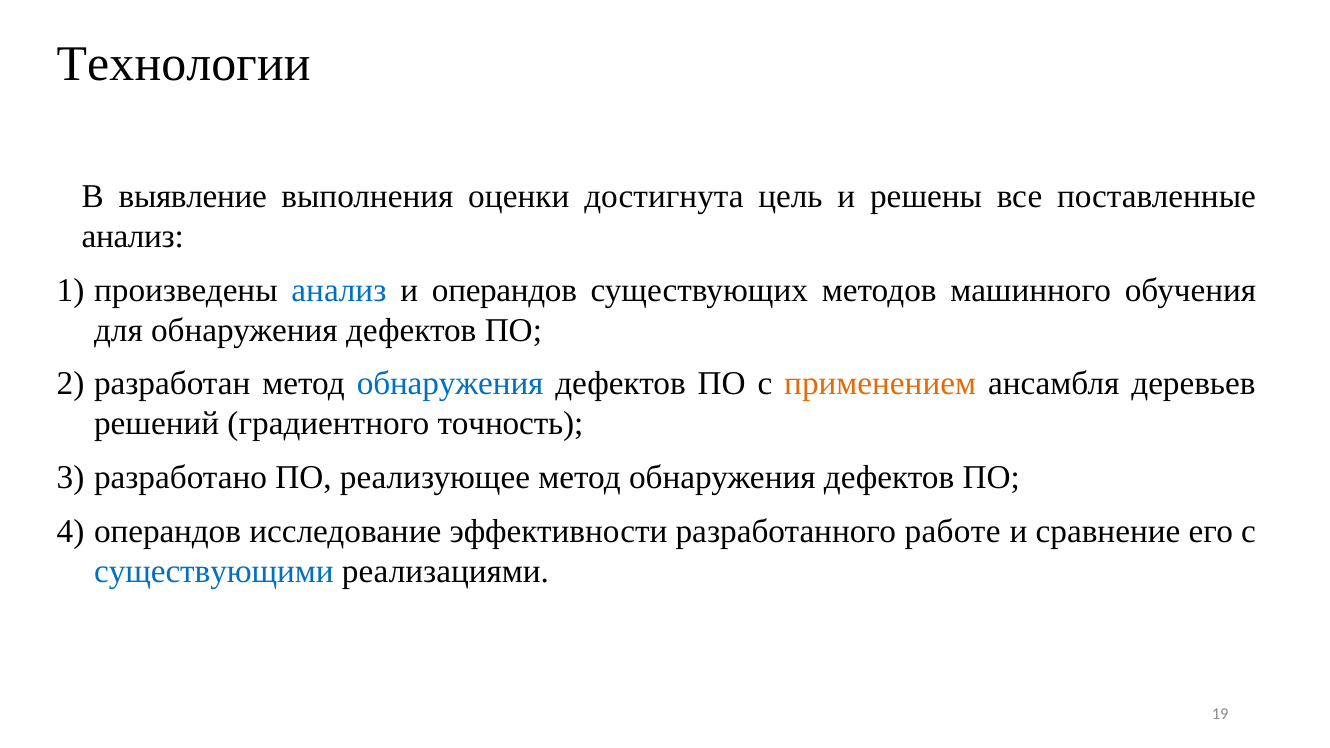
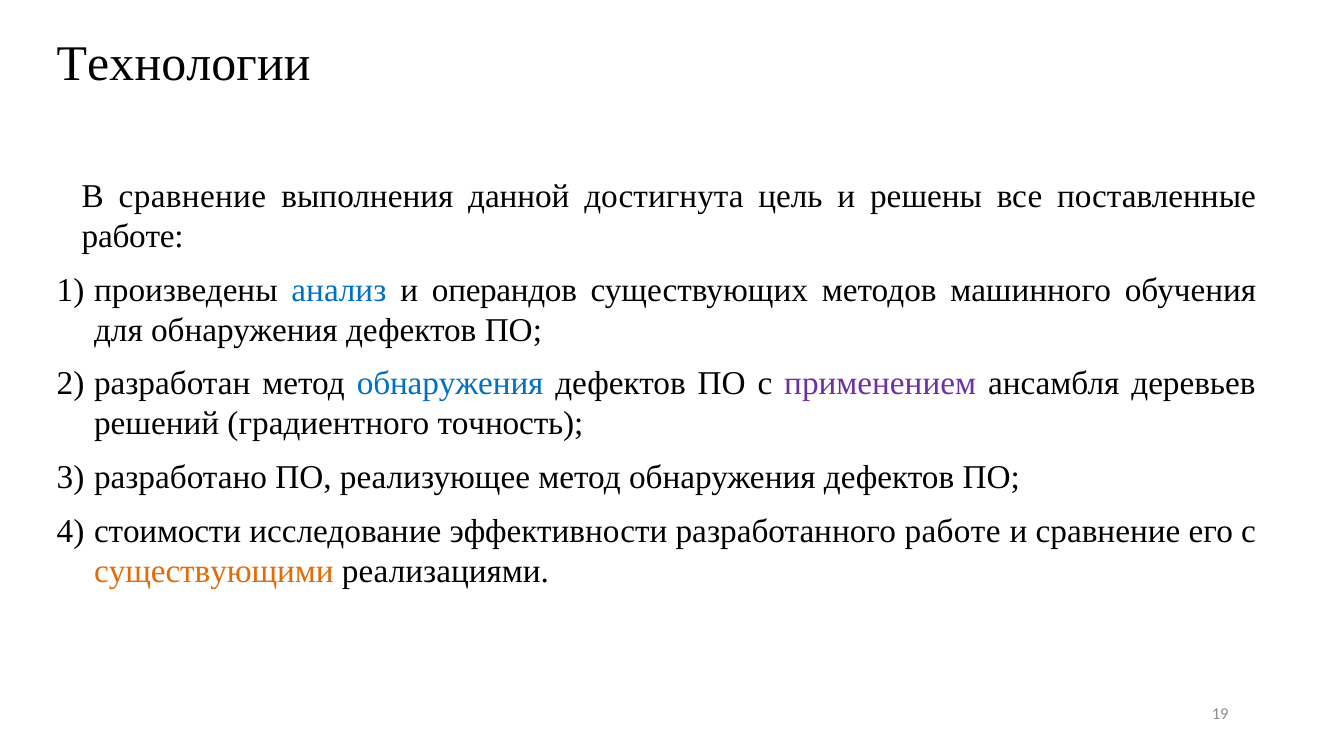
В выявление: выявление -> сравнение
оценки: оценки -> данной
анализ at (133, 237): анализ -> работе
применением colour: orange -> purple
операндов at (168, 531): операндов -> стоимости
существующими colour: blue -> orange
